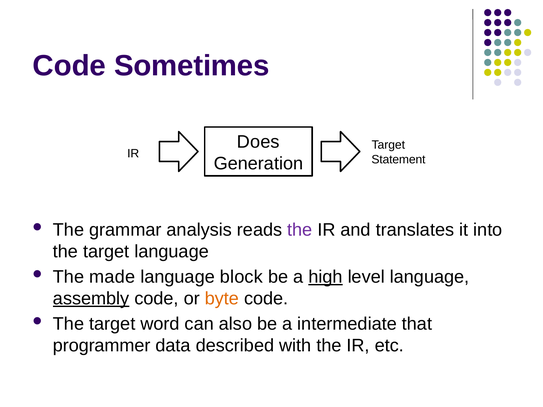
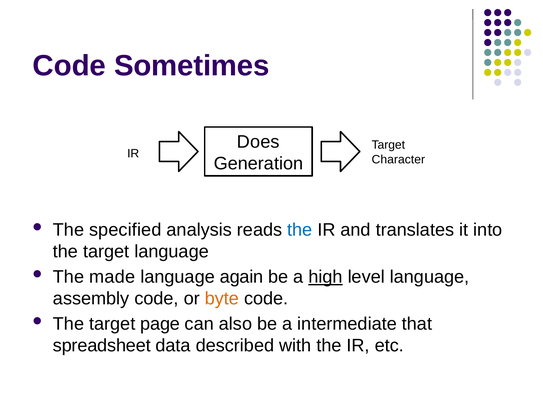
Statement: Statement -> Character
grammar: grammar -> specified
the at (300, 230) colour: purple -> blue
block: block -> again
assembly underline: present -> none
word: word -> page
programmer: programmer -> spreadsheet
